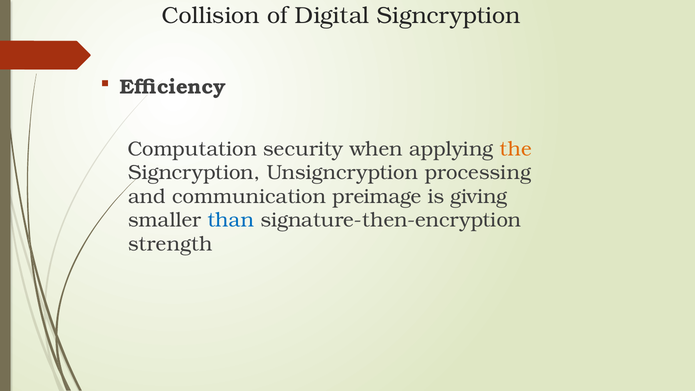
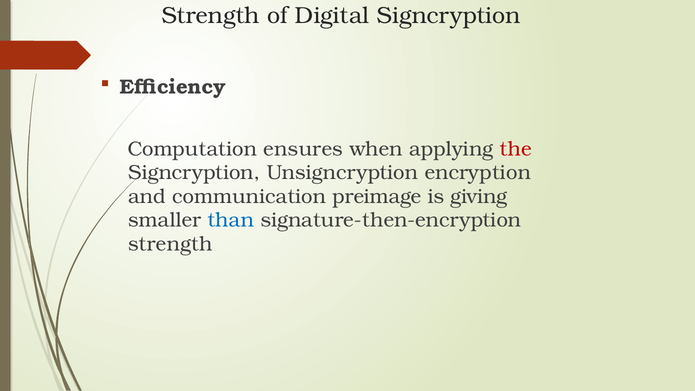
Collision at (211, 16): Collision -> Strength
security: security -> ensures
the colour: orange -> red
processing: processing -> encryption
